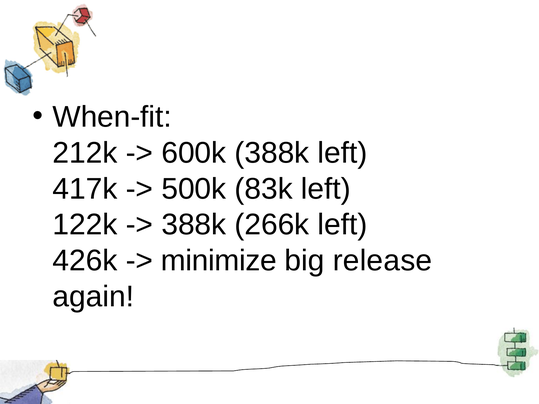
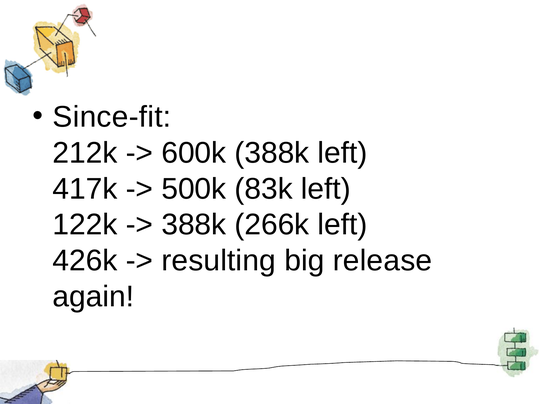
When-fit: When-fit -> Since-fit
minimize: minimize -> resulting
